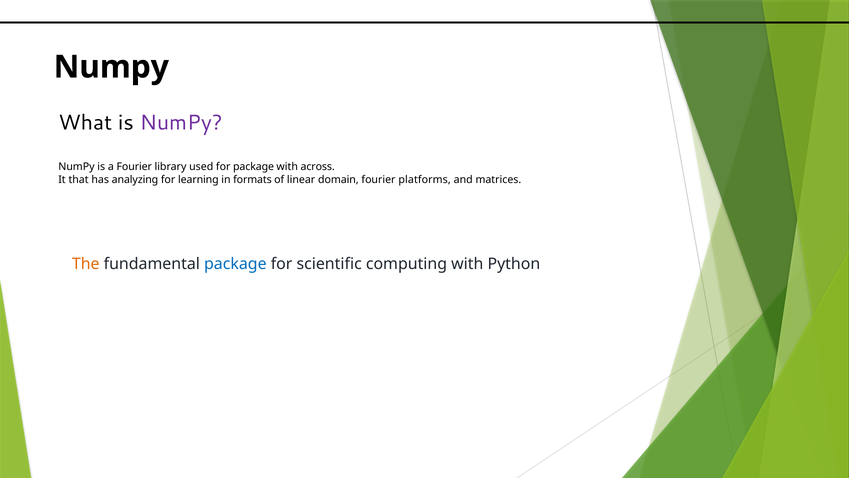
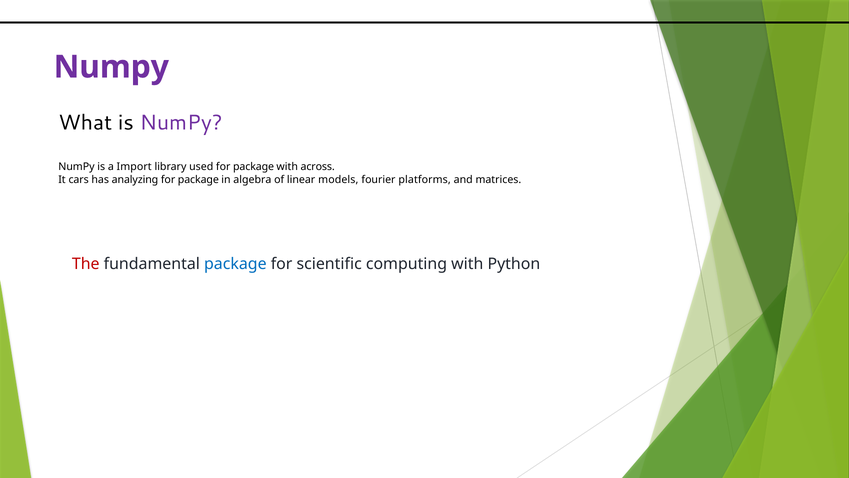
Numpy at (111, 67) colour: black -> purple
a Fourier: Fourier -> Import
that: that -> cars
learning at (198, 179): learning -> package
formats: formats -> algebra
domain: domain -> models
The colour: orange -> red
